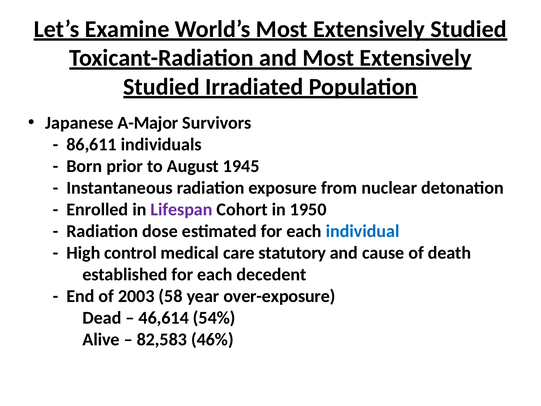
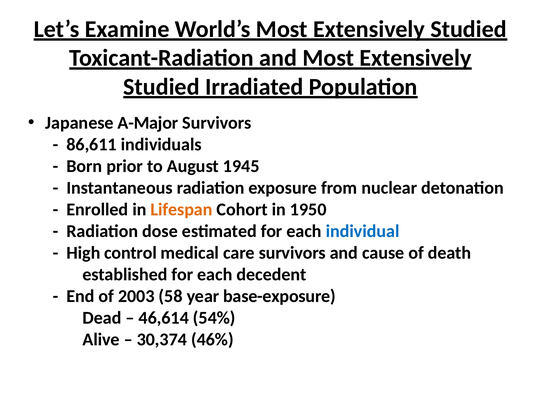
Lifespan colour: purple -> orange
care statutory: statutory -> survivors
over-exposure: over-exposure -> base-exposure
82,583: 82,583 -> 30,374
